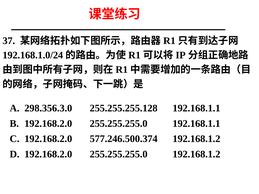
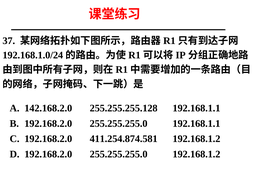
298.356.3.0: 298.356.3.0 -> 142.168.2.0
577.246.500.374: 577.246.500.374 -> 411.254.874.581
